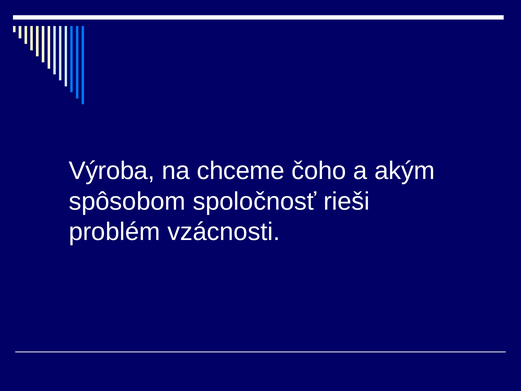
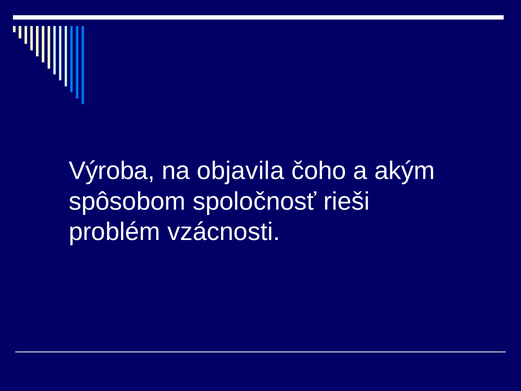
chceme: chceme -> objavila
